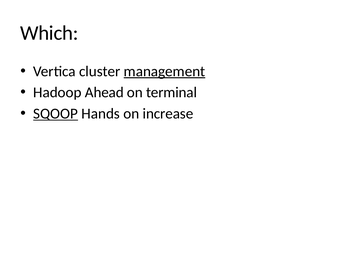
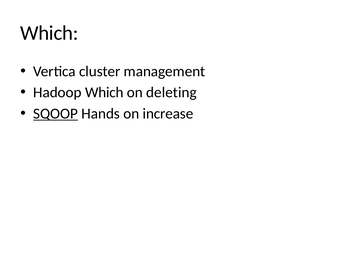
management underline: present -> none
Hadoop Ahead: Ahead -> Which
terminal: terminal -> deleting
